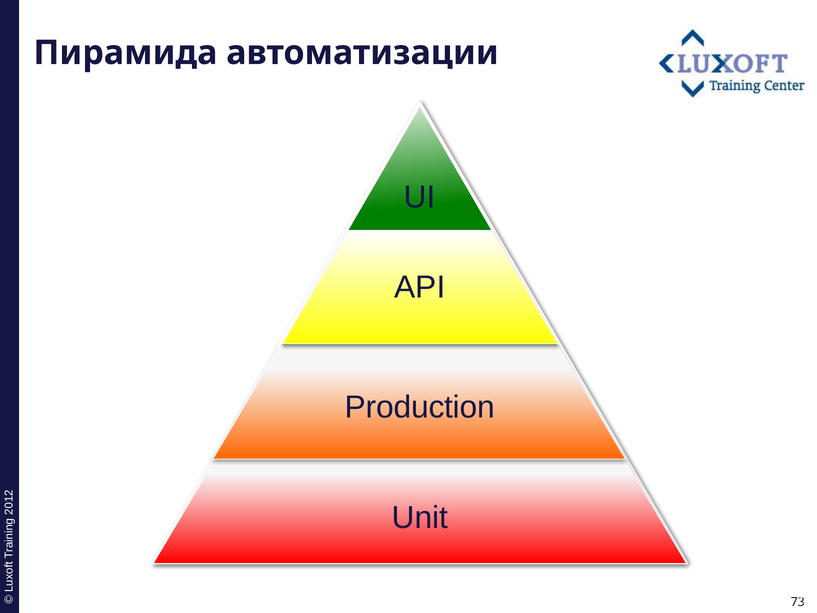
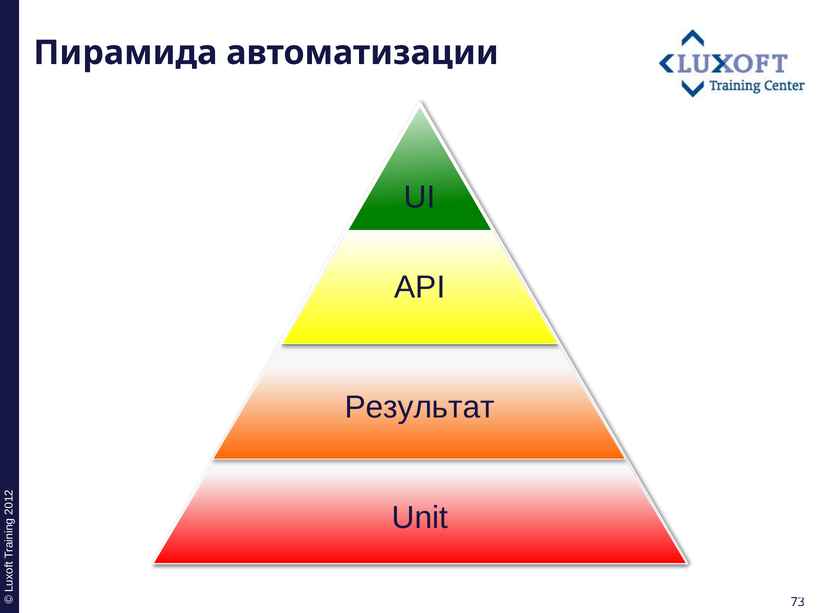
Production: Production -> Результат
